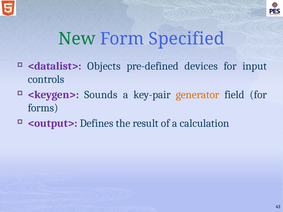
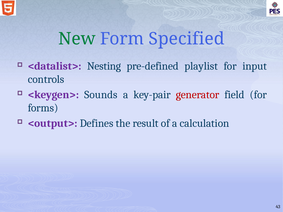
Objects: Objects -> Nesting
devices: devices -> playlist
generator colour: orange -> red
